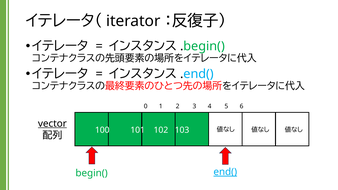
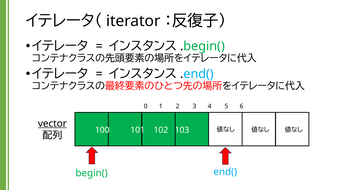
end( underline: present -> none
